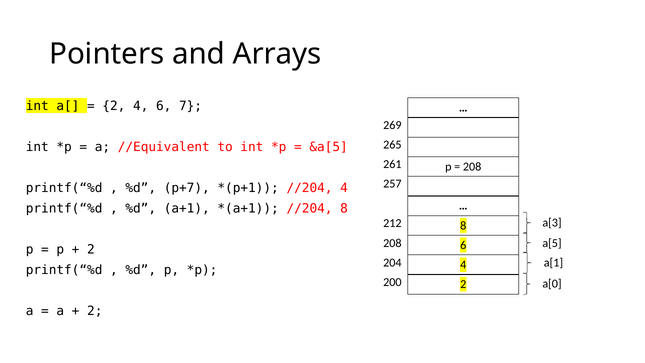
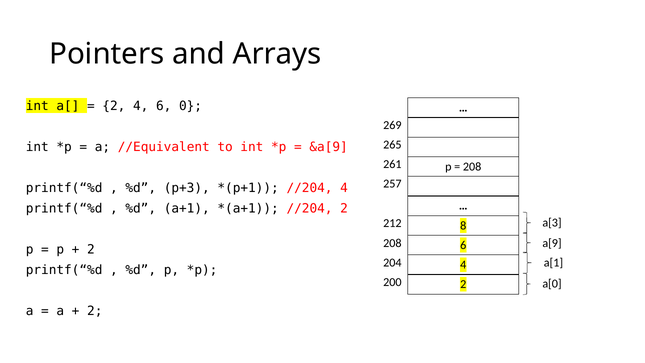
7: 7 -> 0
&a[5: &a[5 -> &a[9
p+7: p+7 -> p+3
//204 8: 8 -> 2
a[5: a[5 -> a[9
